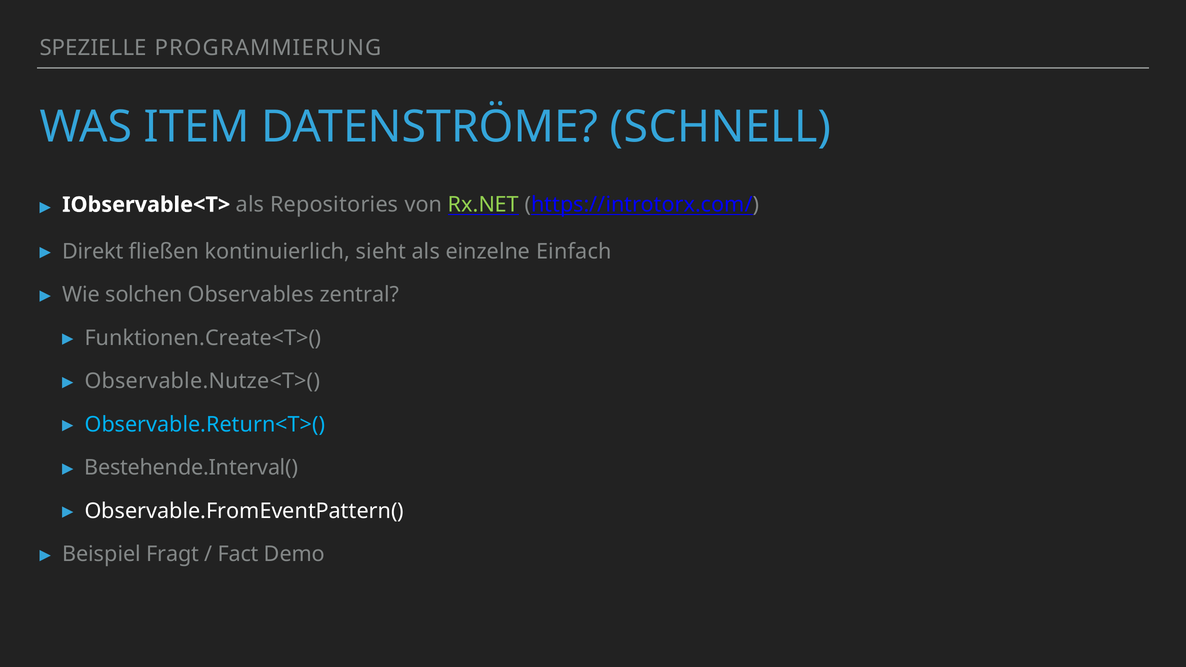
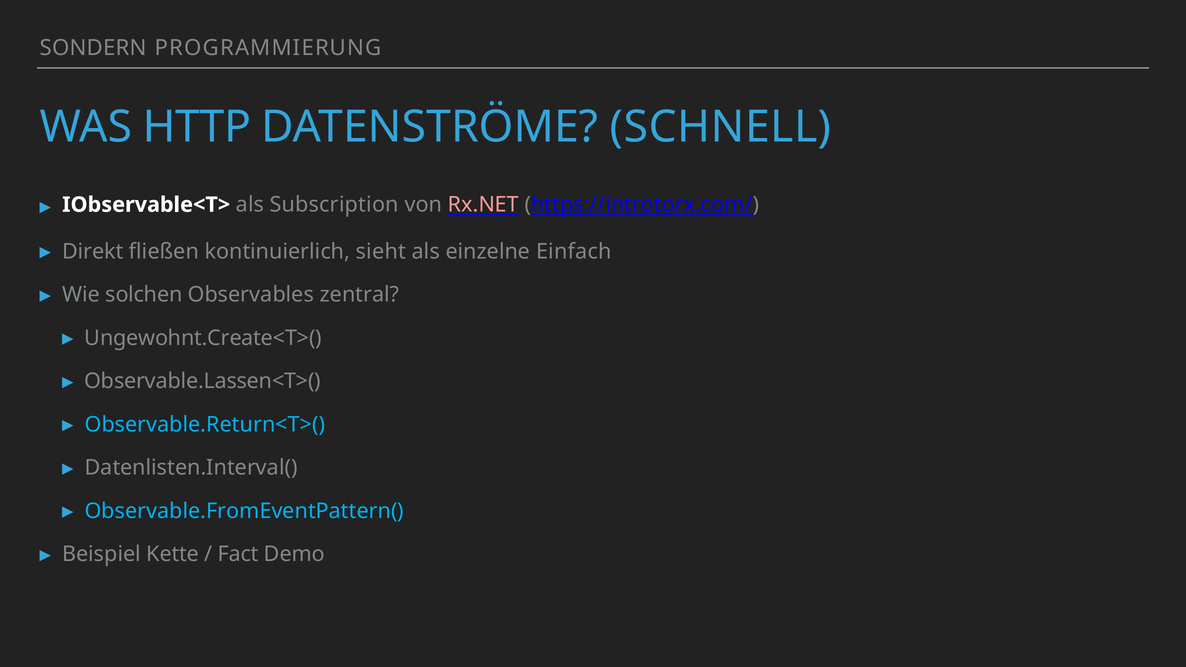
SPEZIELLE: SPEZIELLE -> SONDERN
ITEM: ITEM -> HTTP
Repositories: Repositories -> Subscription
Rx.NET colour: light green -> pink
Funktionen.Create<T>(: Funktionen.Create<T>( -> Ungewohnt.Create<T>(
Observable.Nutze<T>(: Observable.Nutze<T>( -> Observable.Lassen<T>(
Bestehende.Interval(: Bestehende.Interval( -> Datenlisten.Interval(
Observable.FromEventPattern( colour: white -> light blue
Fragt: Fragt -> Kette
